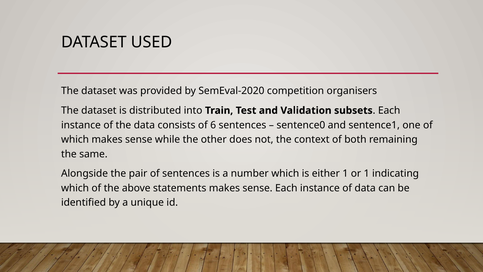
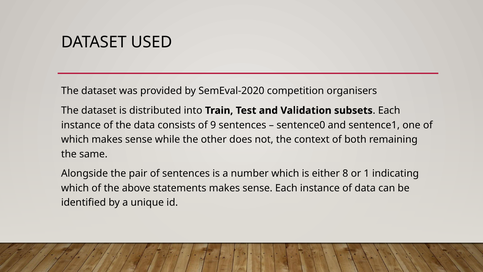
6: 6 -> 9
either 1: 1 -> 8
